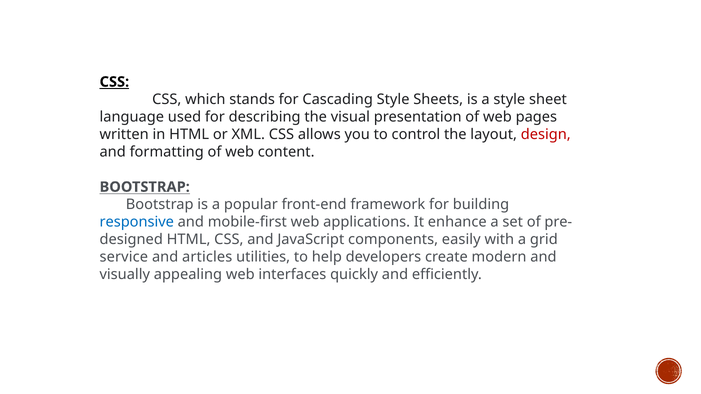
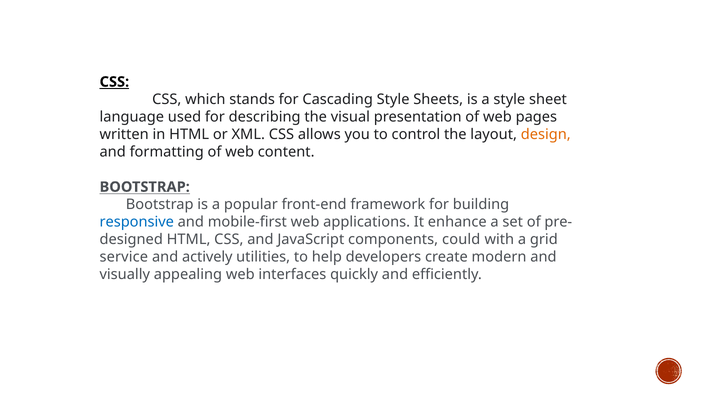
design colour: red -> orange
easily: easily -> could
articles: articles -> actively
